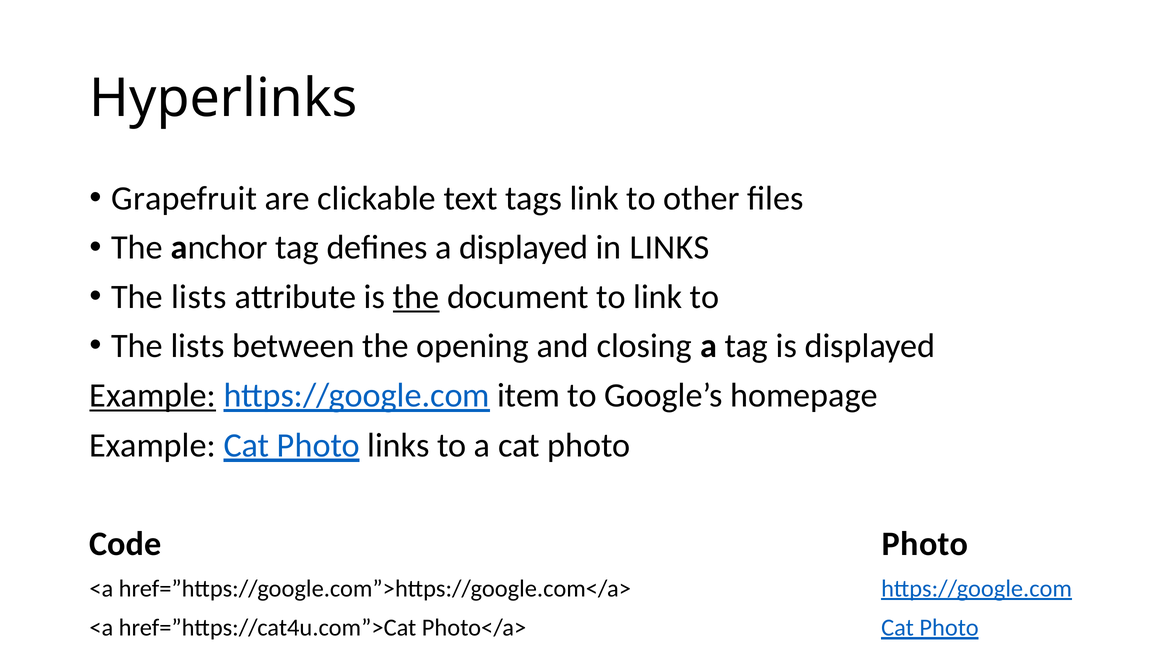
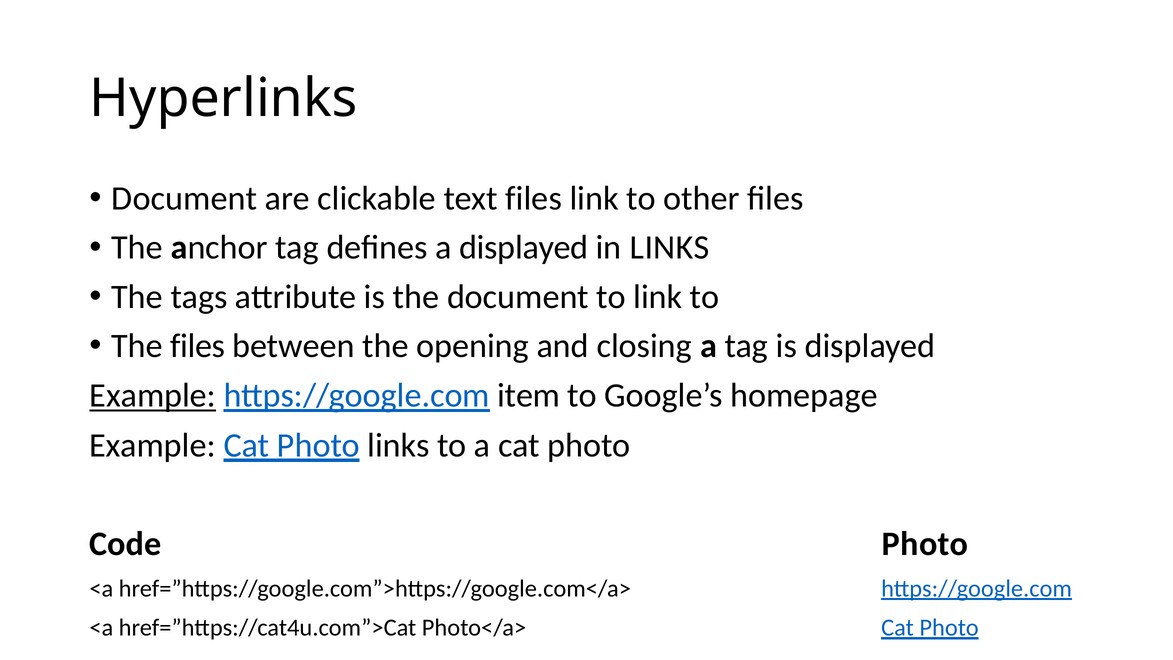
Grapefruit at (184, 198): Grapefruit -> Document
text tags: tags -> files
lists at (199, 297): lists -> tags
the at (416, 297) underline: present -> none
lists at (198, 346): lists -> files
